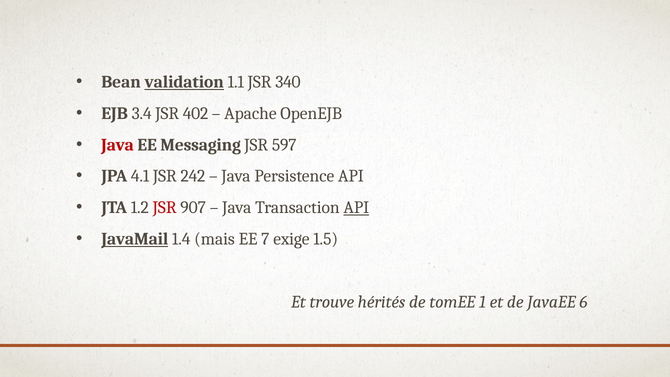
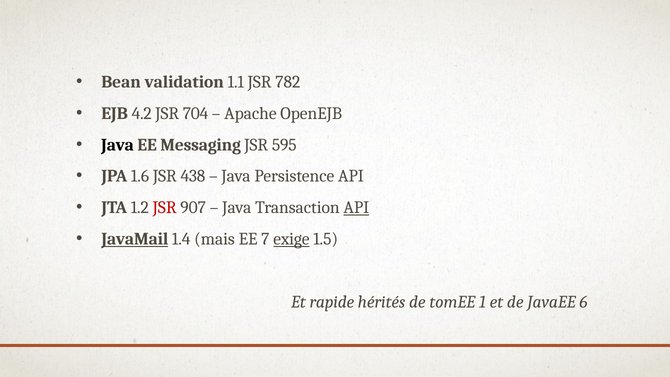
validation underline: present -> none
340: 340 -> 782
3.4: 3.4 -> 4.2
402: 402 -> 704
Java at (117, 145) colour: red -> black
597: 597 -> 595
4.1: 4.1 -> 1.6
242: 242 -> 438
exige underline: none -> present
trouve: trouve -> rapide
